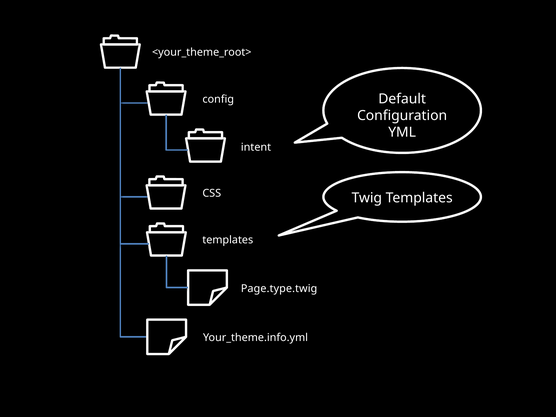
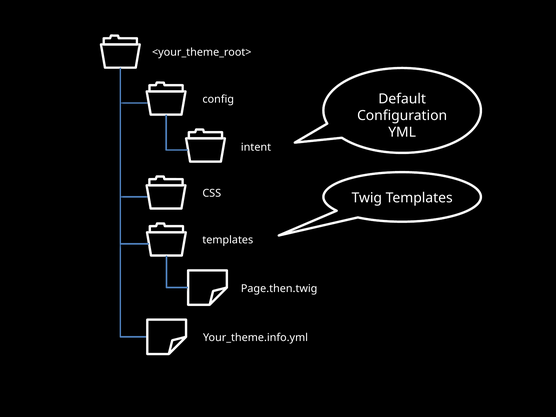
Page.type.twig: Page.type.twig -> Page.then.twig
